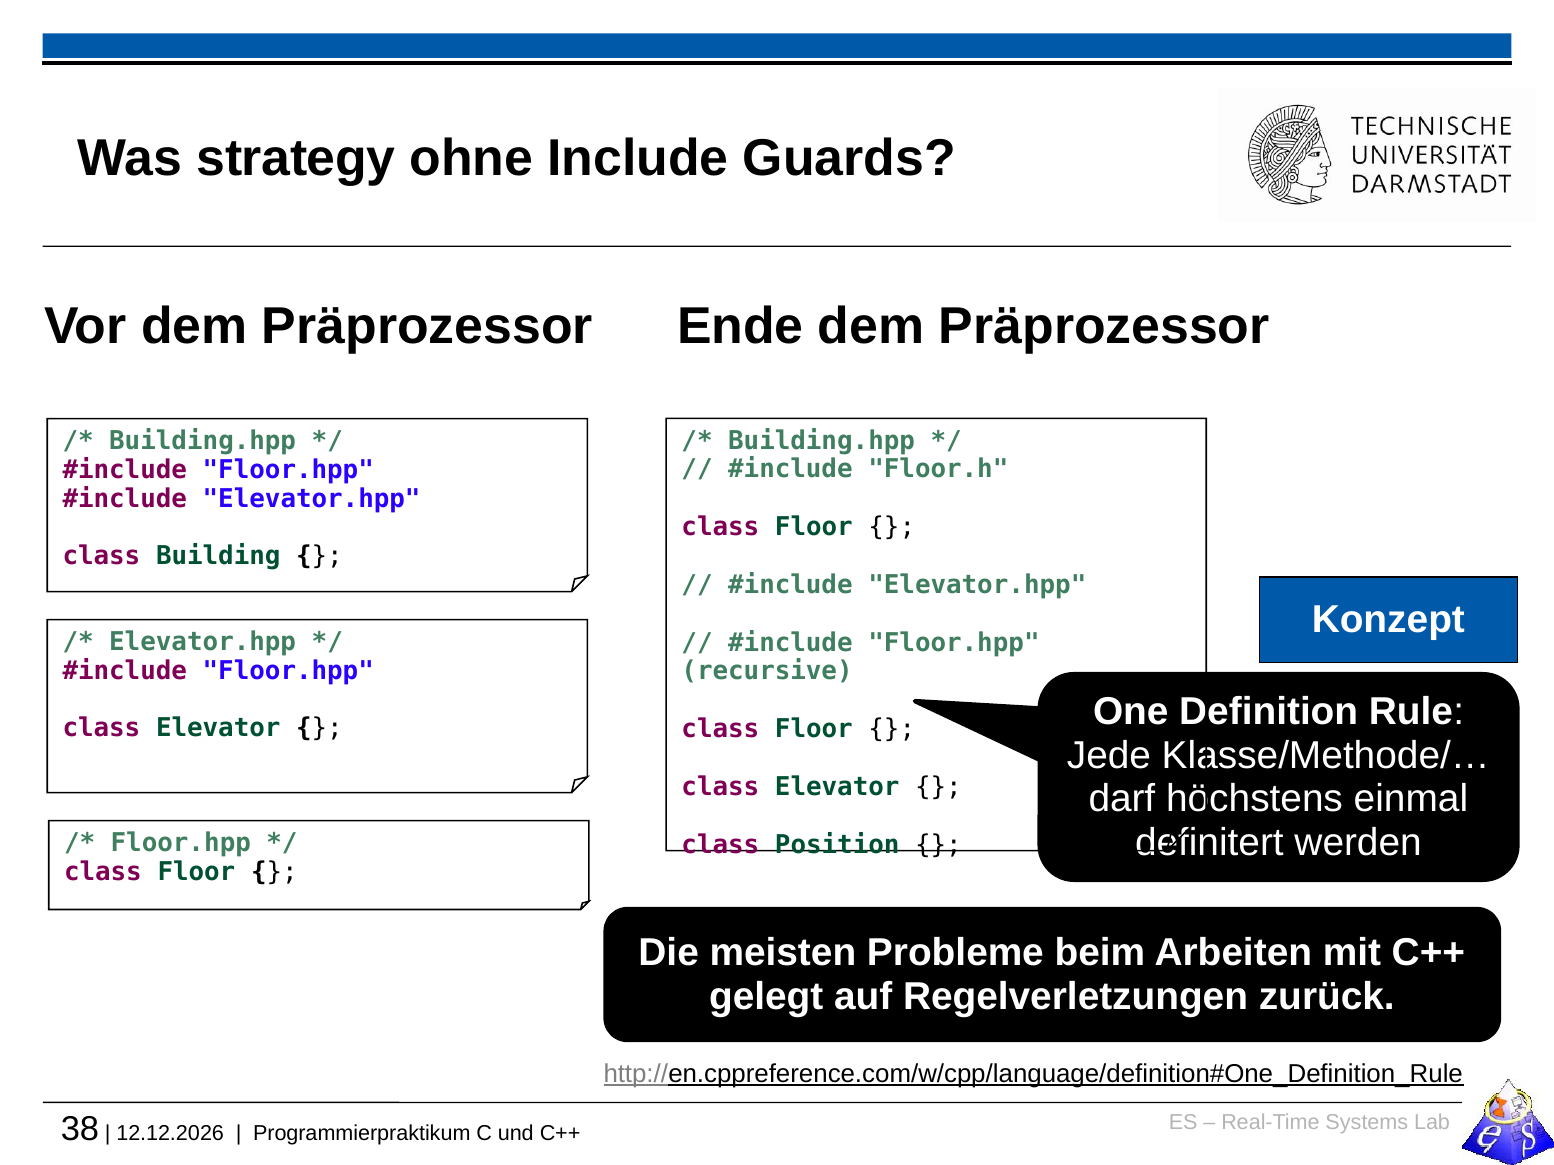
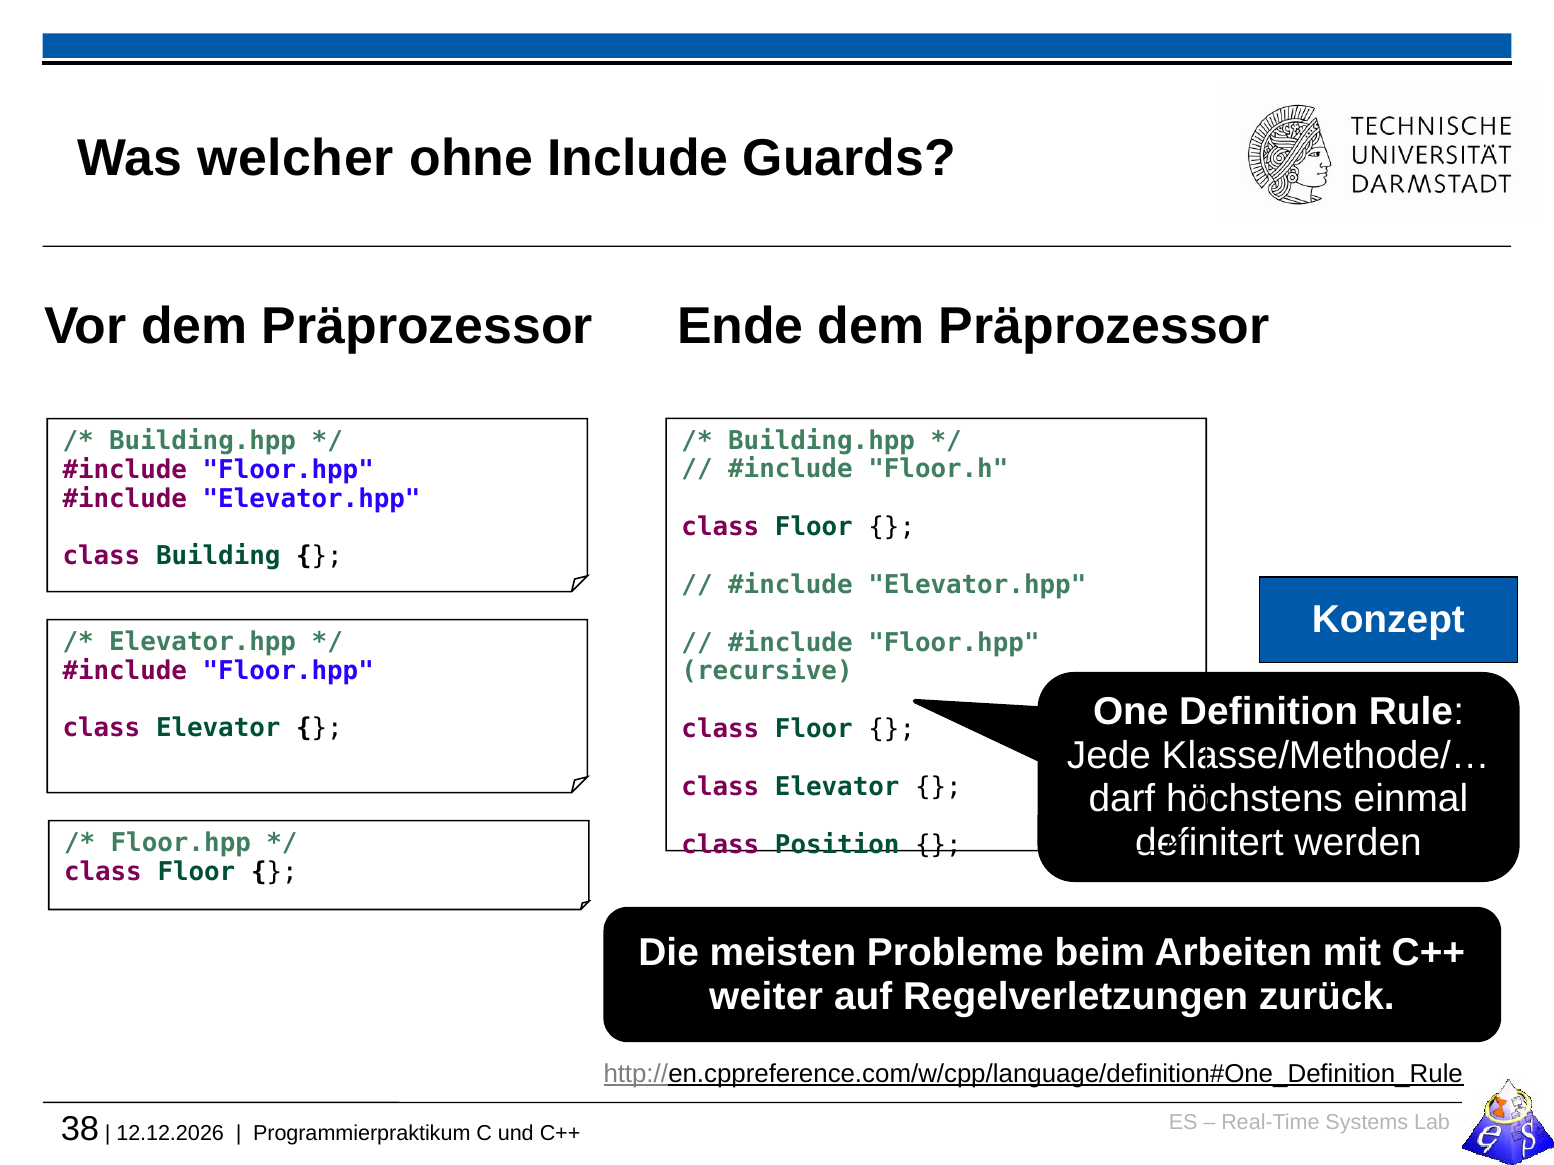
strategy: strategy -> welcher
gelegt: gelegt -> weiter
